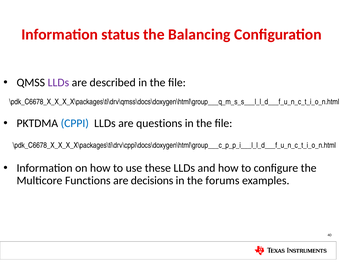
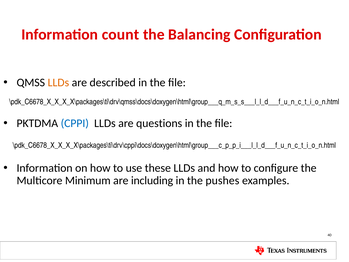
status: status -> count
LLDs at (58, 82) colour: purple -> orange
Functions: Functions -> Minimum
decisions: decisions -> including
forums: forums -> pushes
